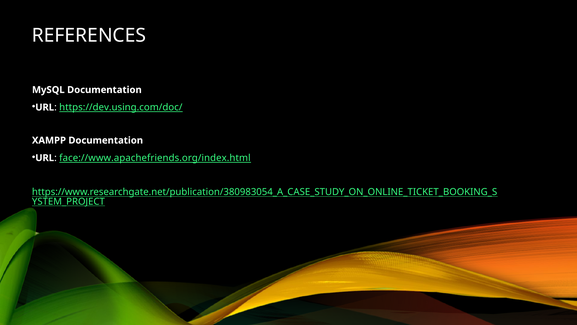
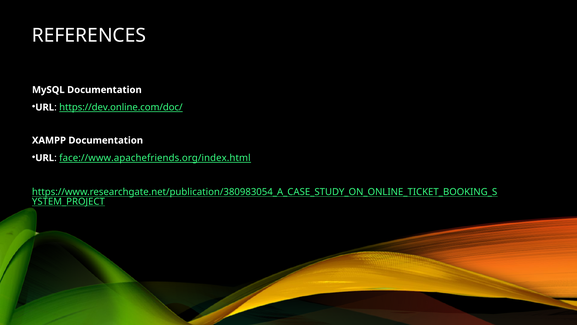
https://dev.using.com/doc/: https://dev.using.com/doc/ -> https://dev.online.com/doc/
